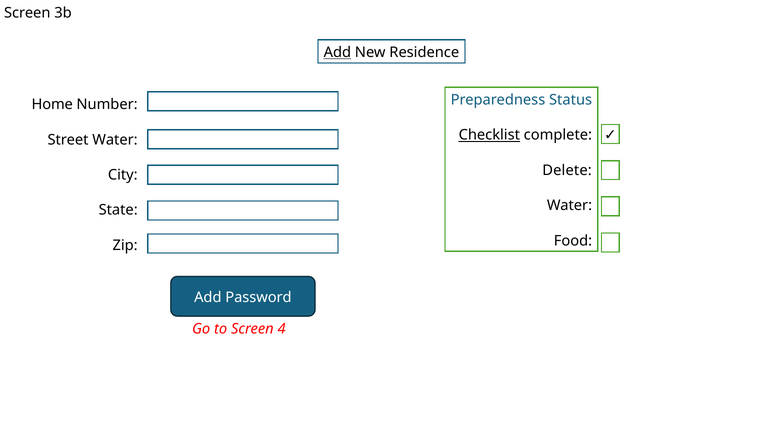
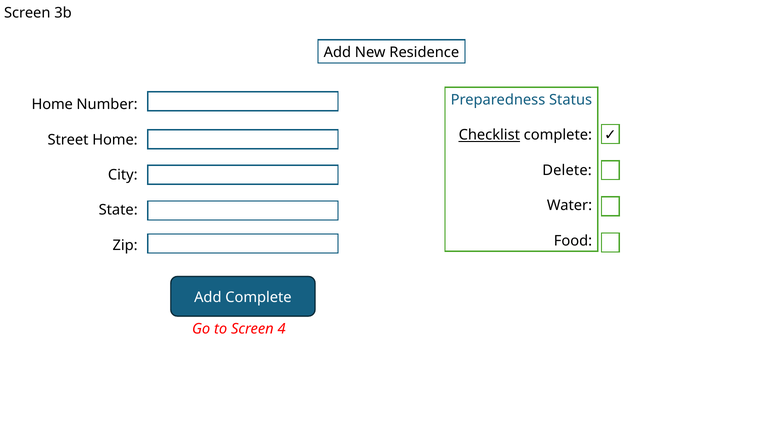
Add at (337, 52) underline: present -> none
Street Water: Water -> Home
Add Password: Password -> Complete
